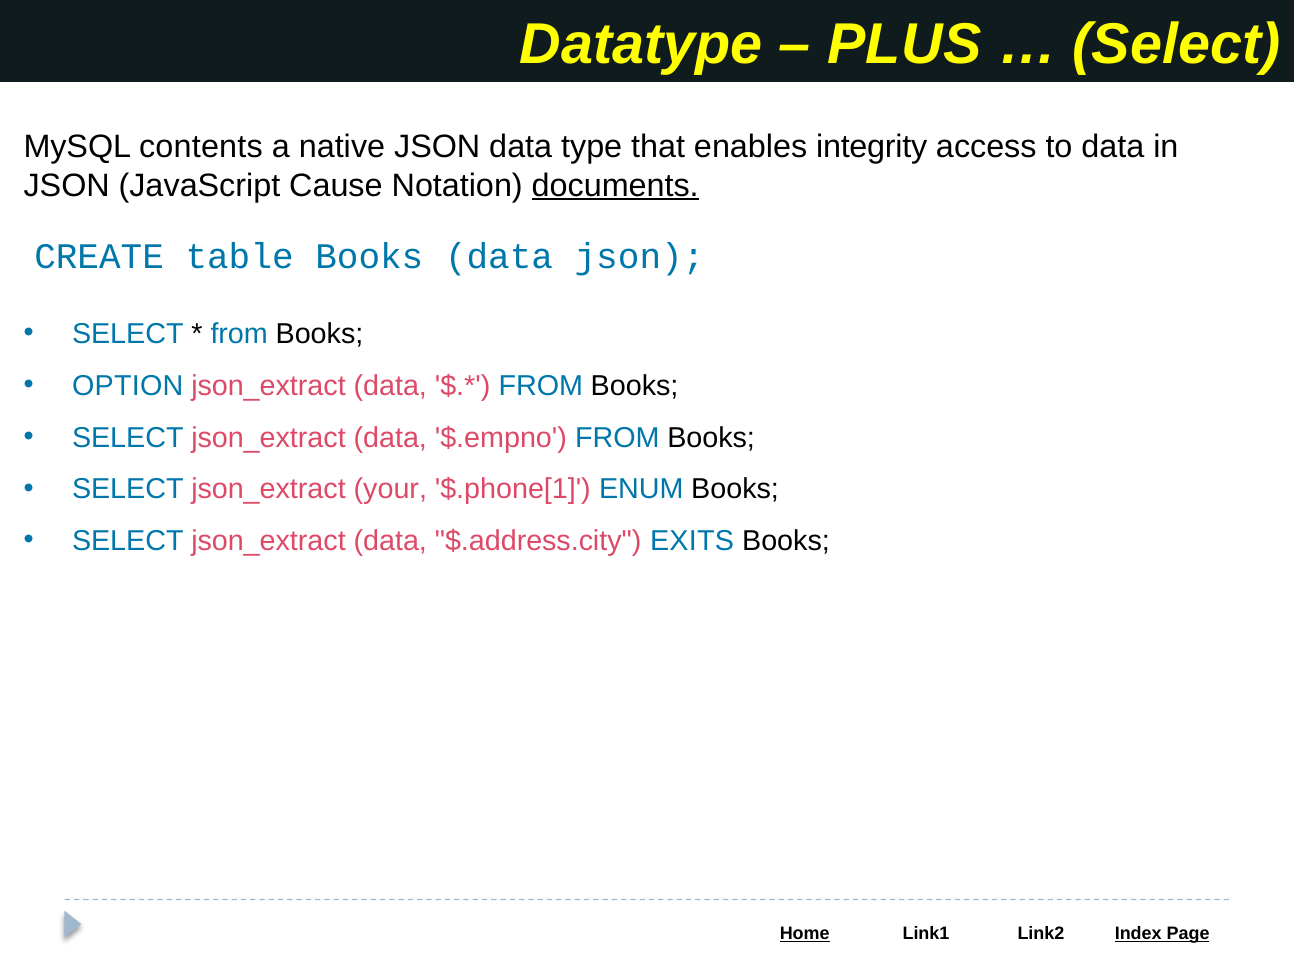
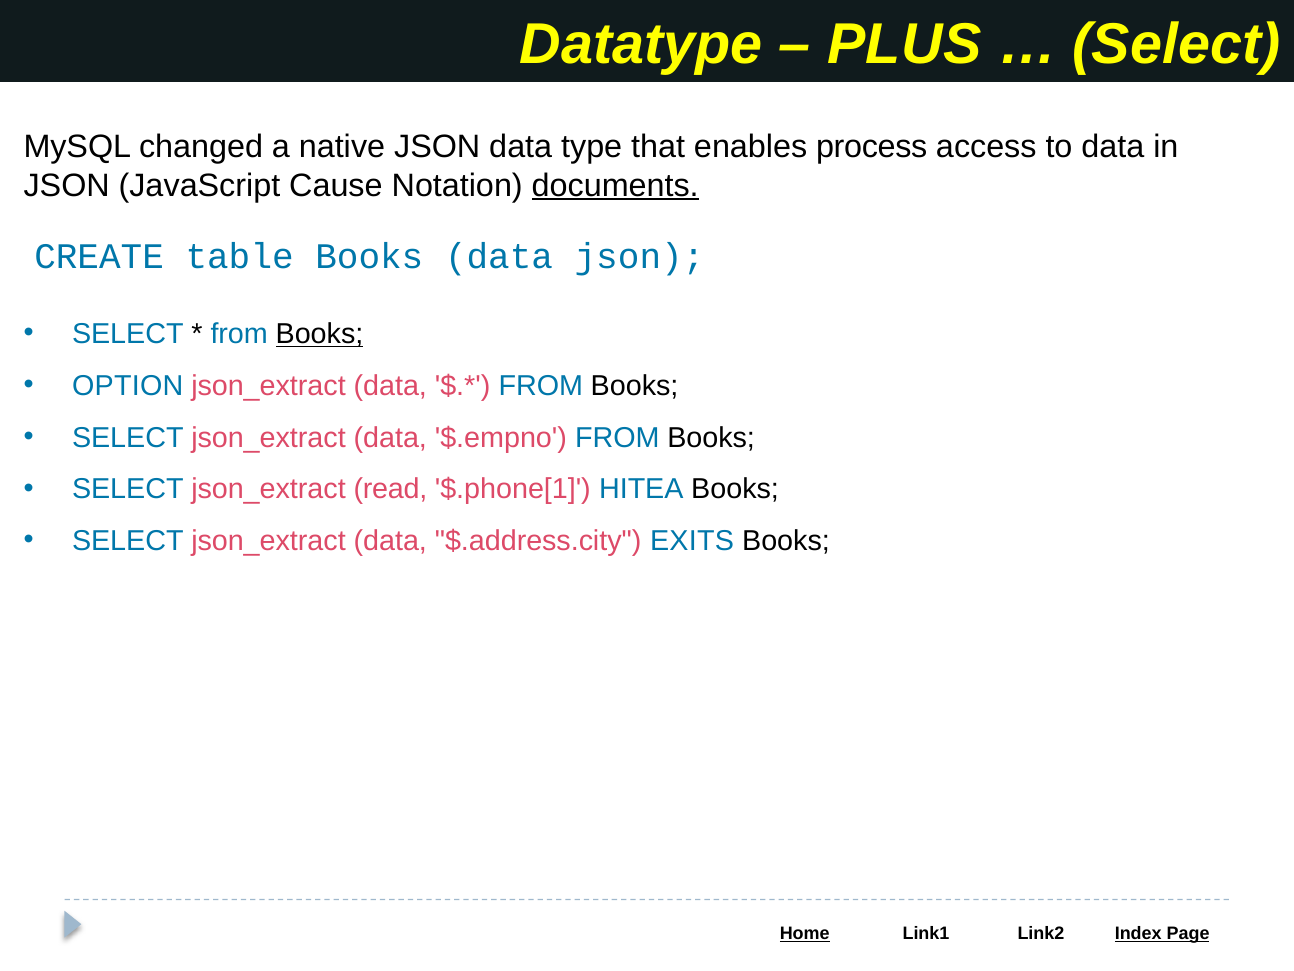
contents: contents -> changed
integrity: integrity -> process
Books at (319, 334) underline: none -> present
your: your -> read
ENUM: ENUM -> HITEA
